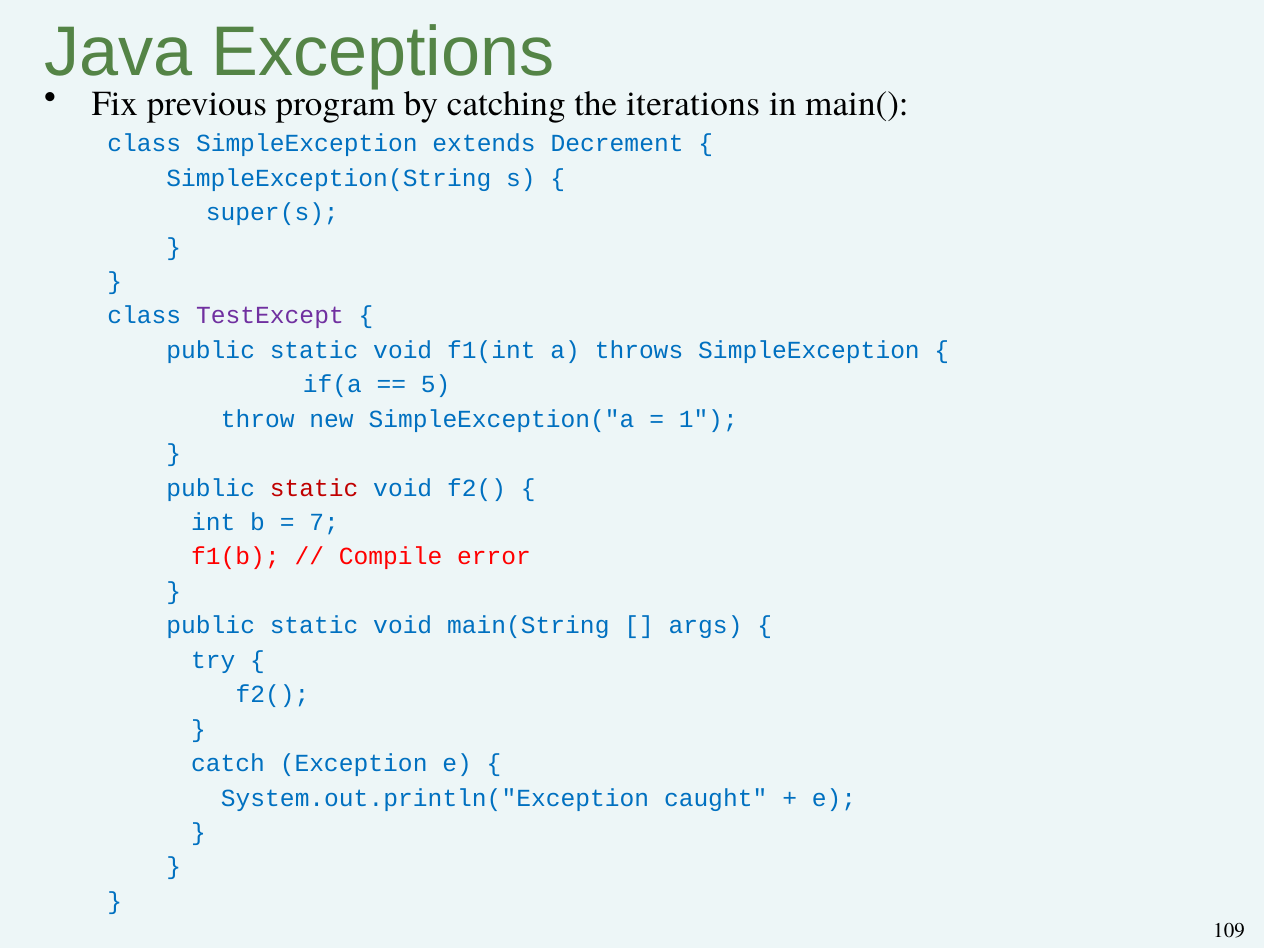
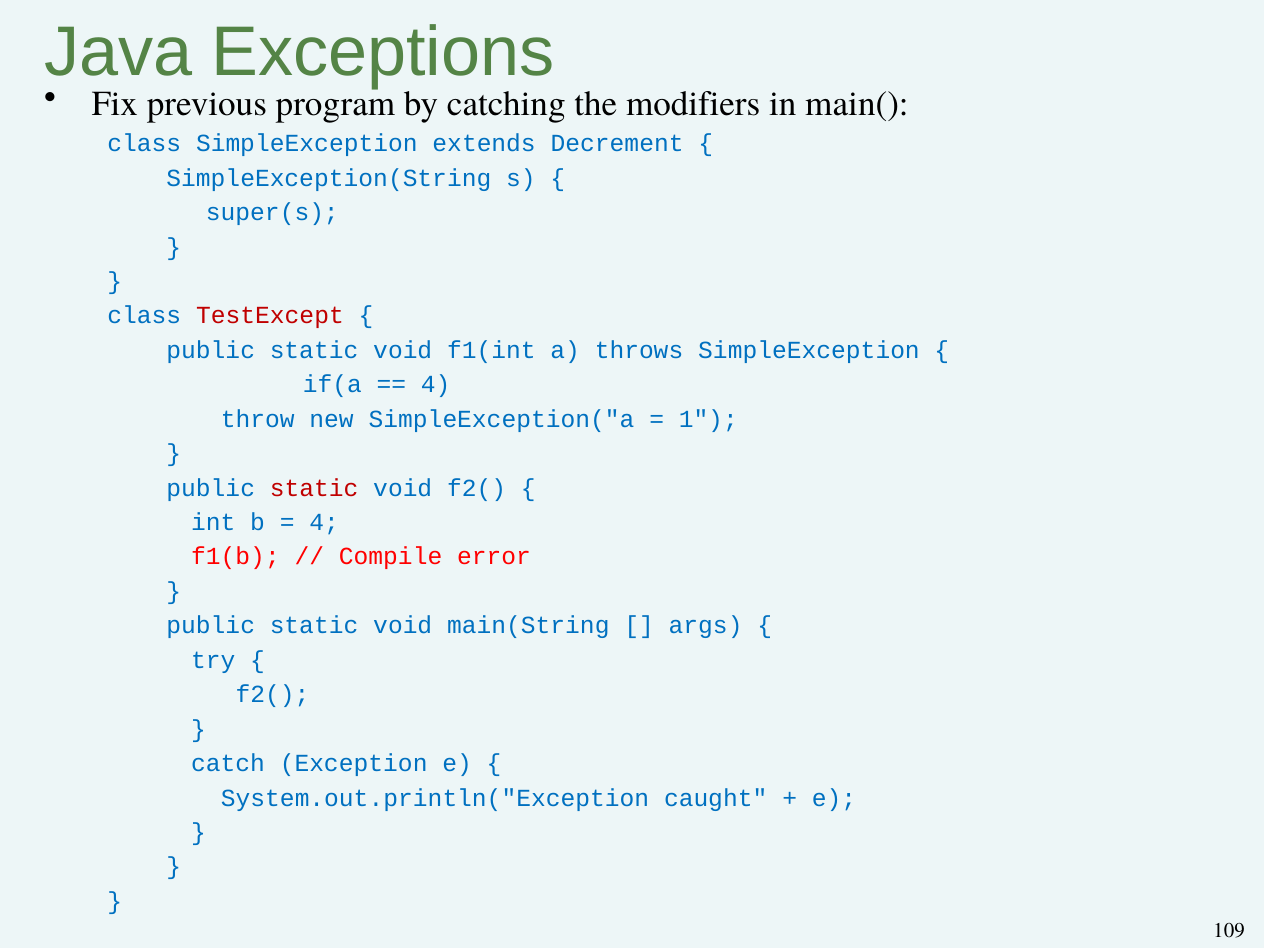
iterations: iterations -> modifiers
TestExcept colour: purple -> red
5 at (436, 385): 5 -> 4
7 at (324, 522): 7 -> 4
